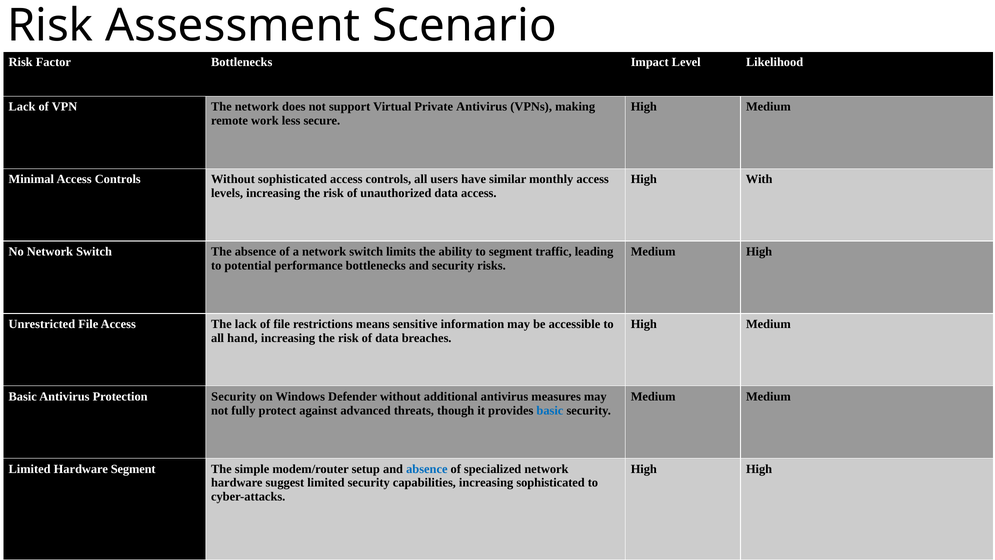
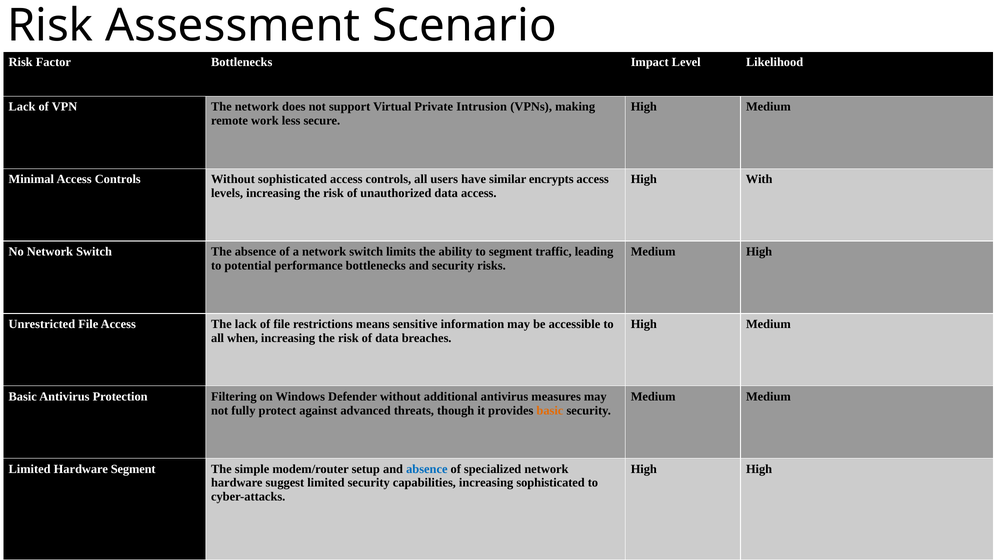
Private Antivirus: Antivirus -> Intrusion
monthly: monthly -> encrypts
hand: hand -> when
Protection Security: Security -> Filtering
basic at (550, 410) colour: blue -> orange
